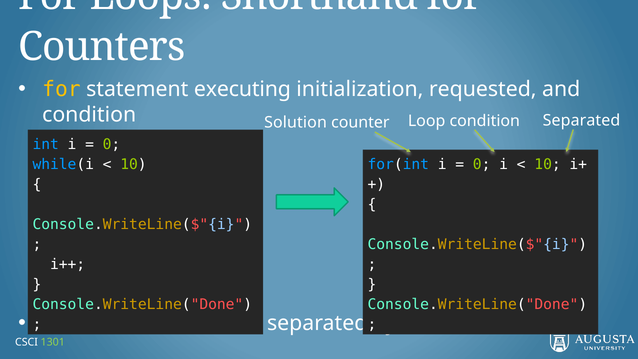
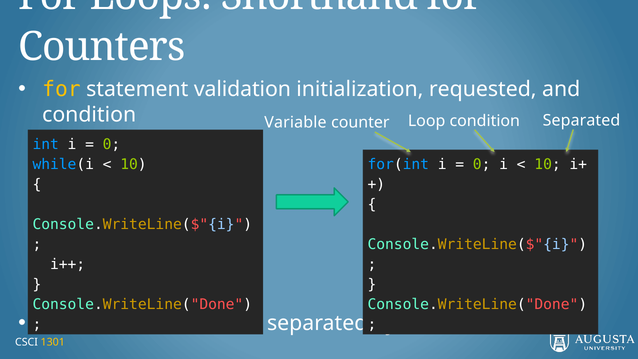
executing: executing -> validation
Solution: Solution -> Variable
1301 colour: light green -> yellow
